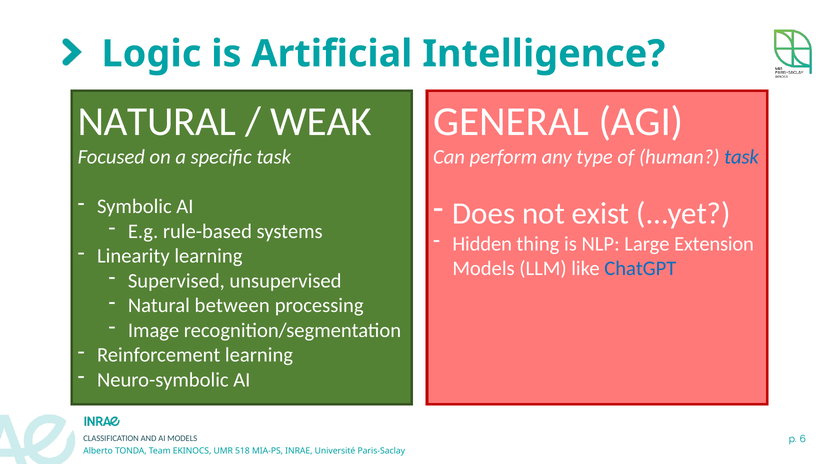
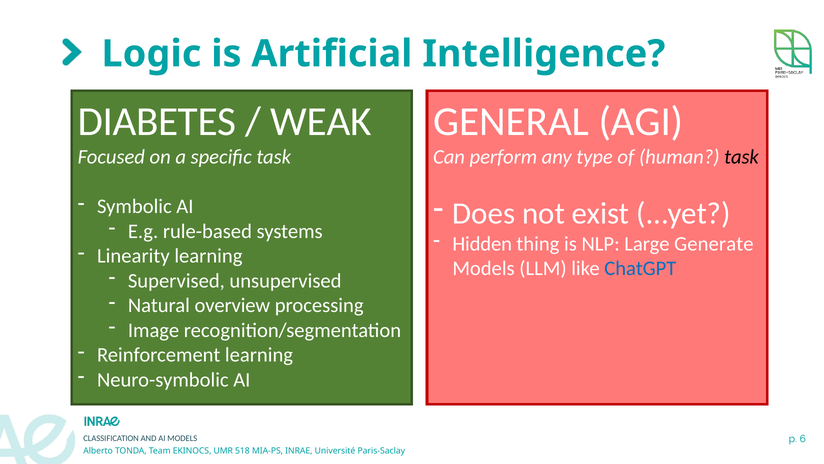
NATURAL at (157, 121): NATURAL -> DIABETES
task at (742, 157) colour: blue -> black
Extension: Extension -> Generate
between: between -> overview
